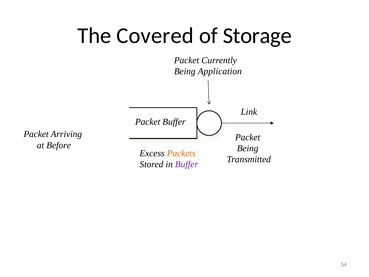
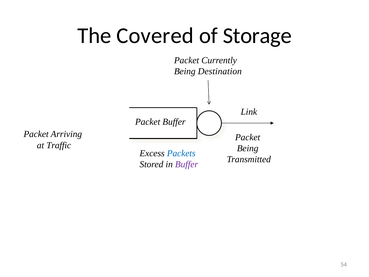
Application: Application -> Destination
Before: Before -> Traffic
Packets colour: orange -> blue
